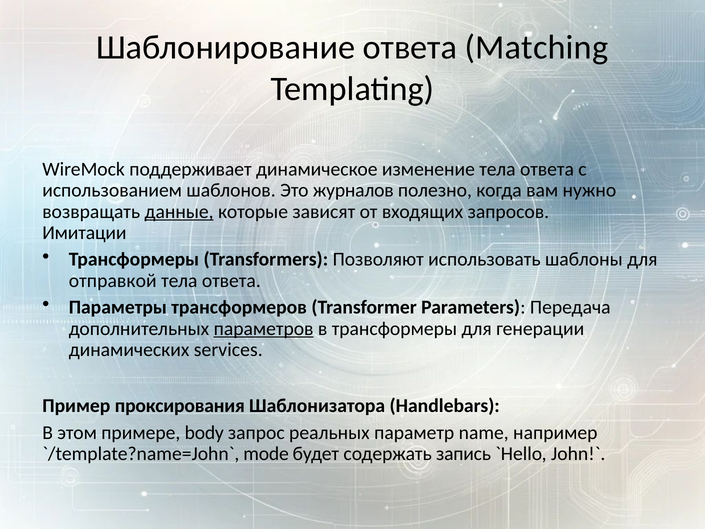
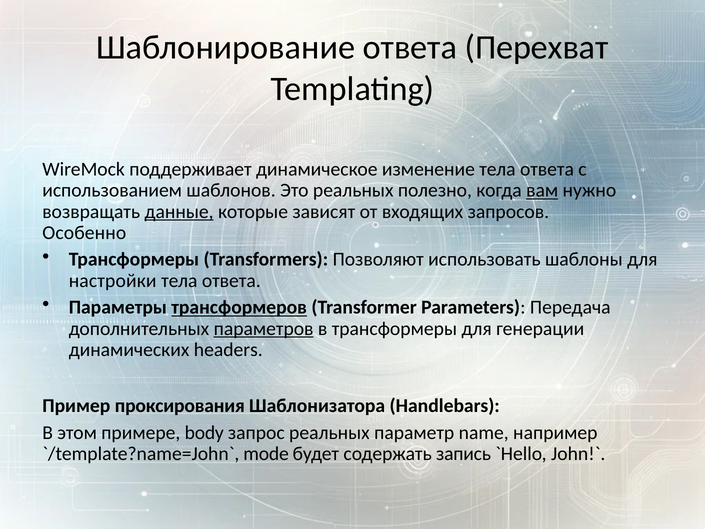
Matching: Matching -> Перехват
Это журналов: журналов -> реальных
вам underline: none -> present
Имитации: Имитации -> Особенно
отправкой: отправкой -> настройки
трансформеров underline: none -> present
services: services -> headers
